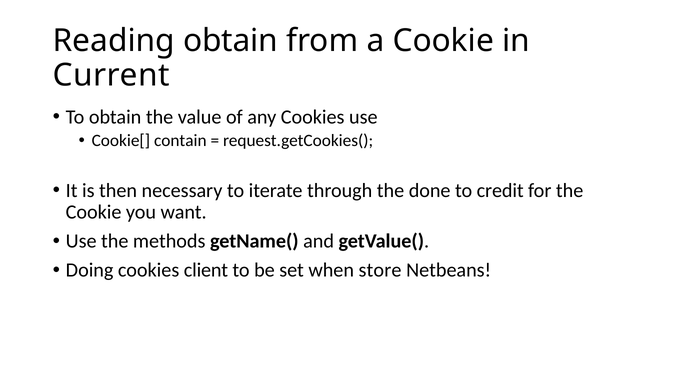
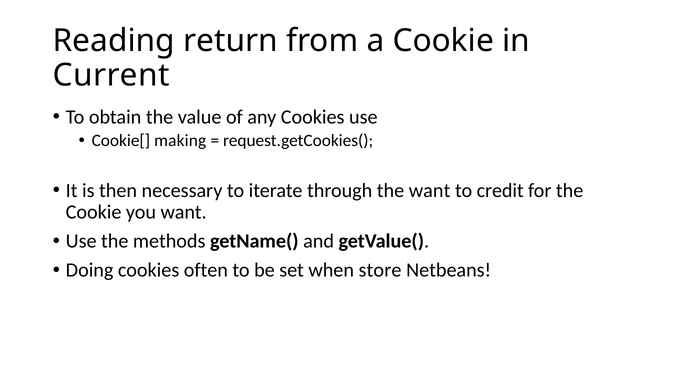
Reading obtain: obtain -> return
contain: contain -> making
the done: done -> want
client: client -> often
